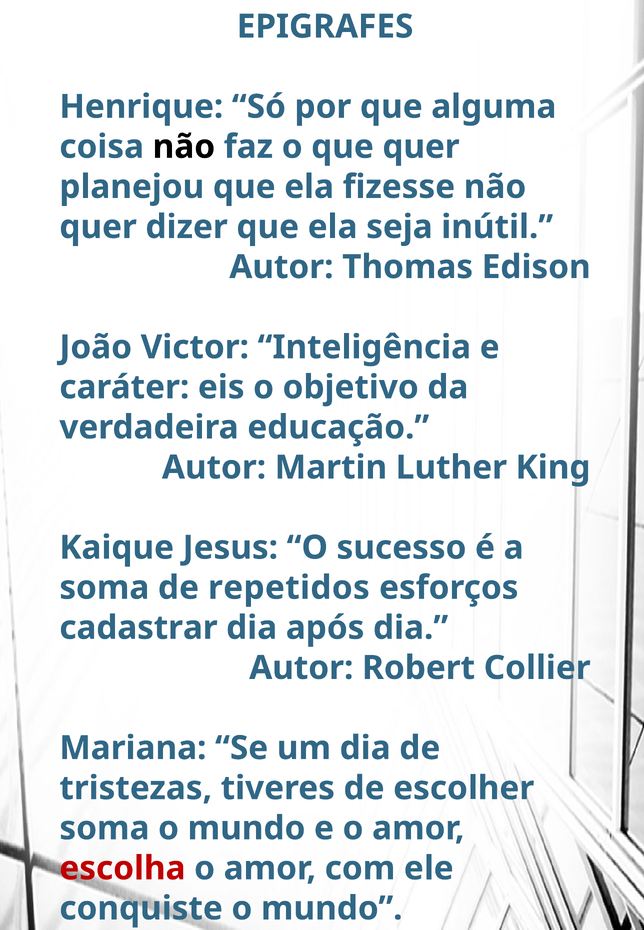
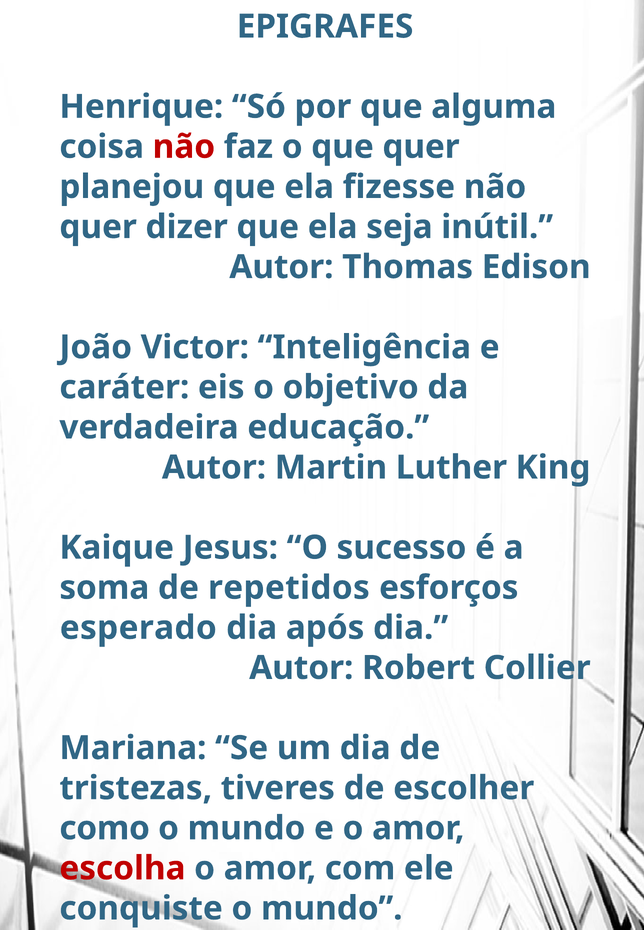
não at (184, 147) colour: black -> red
cadastrar: cadastrar -> esperado
soma at (104, 828): soma -> como
